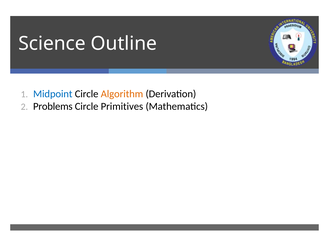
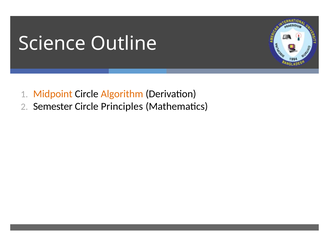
Midpoint colour: blue -> orange
Problems: Problems -> Semester
Primitives: Primitives -> Principles
